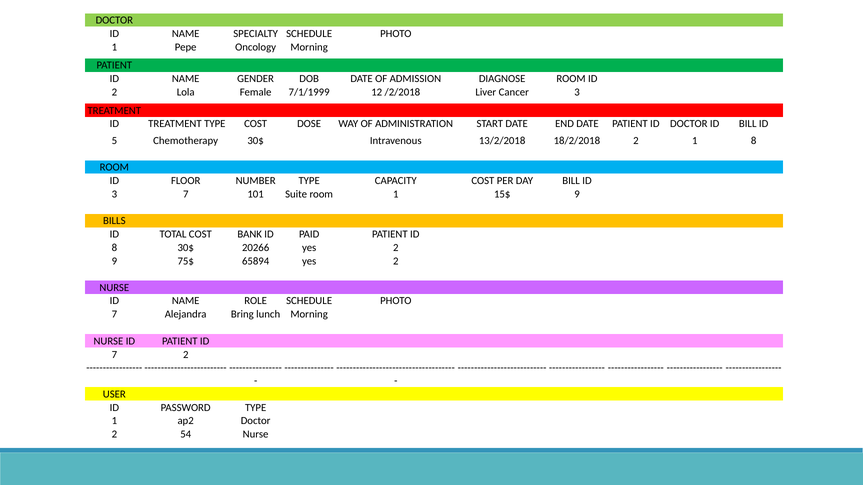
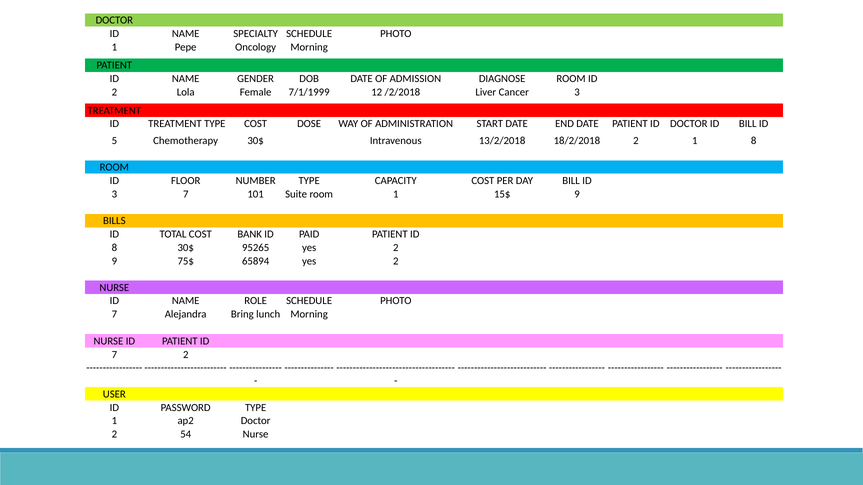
20266: 20266 -> 95265
